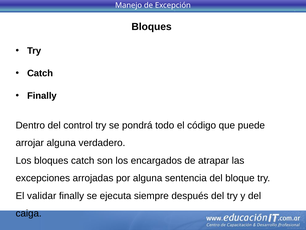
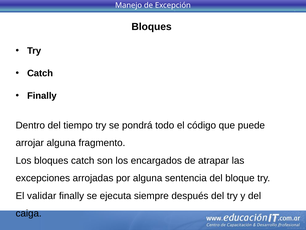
control: control -> tiempo
verdadero: verdadero -> fragmento
